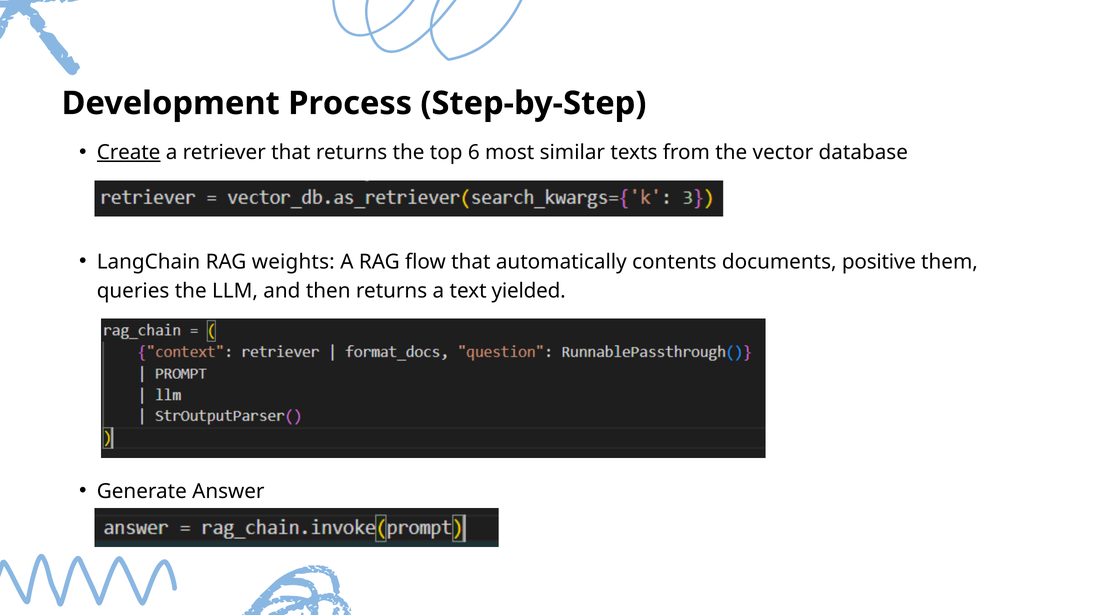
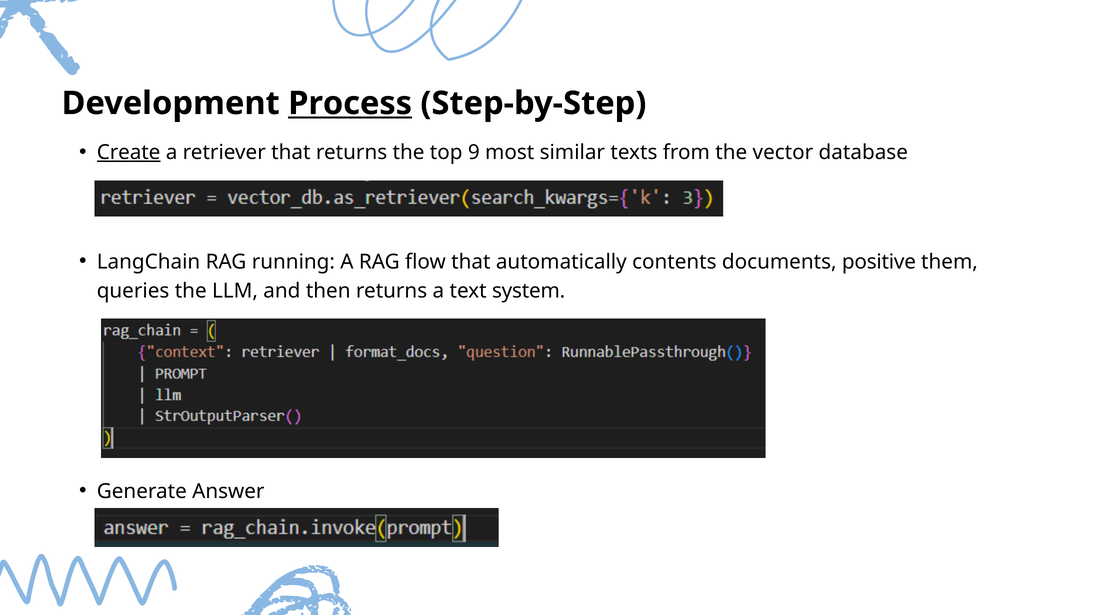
Process underline: none -> present
6: 6 -> 9
weights: weights -> running
yielded: yielded -> system
